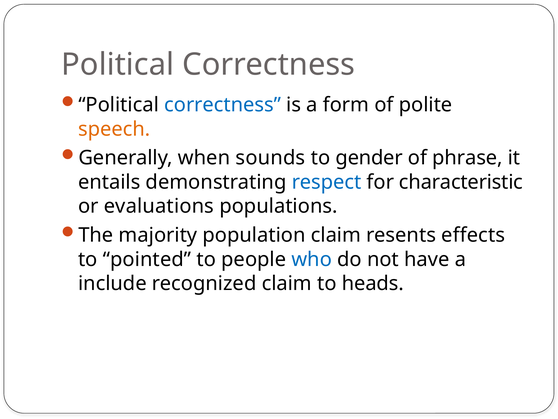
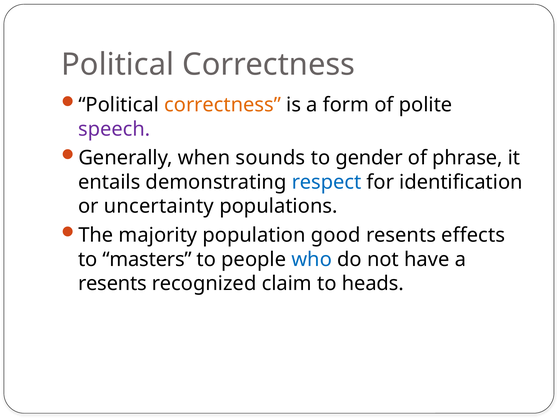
correctness at (223, 105) colour: blue -> orange
speech colour: orange -> purple
characteristic: characteristic -> identification
evaluations: evaluations -> uncertainty
population claim: claim -> good
pointed: pointed -> masters
include at (112, 283): include -> resents
